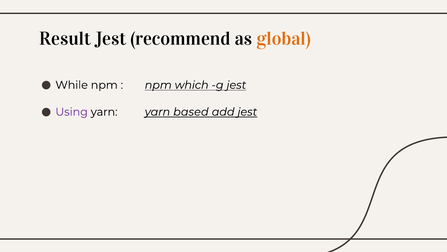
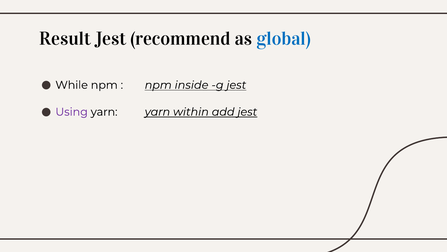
global colour: orange -> blue
which: which -> inside
based: based -> within
